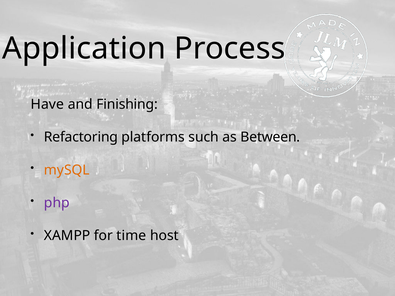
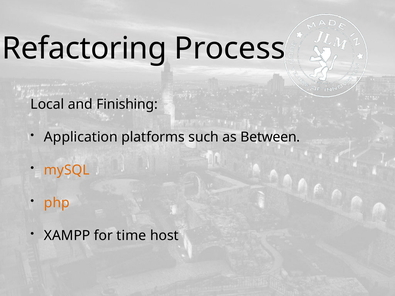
Application: Application -> Refactoring
Have: Have -> Local
Refactoring: Refactoring -> Application
php colour: purple -> orange
